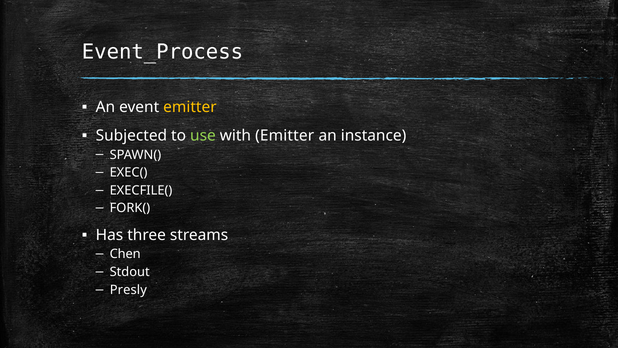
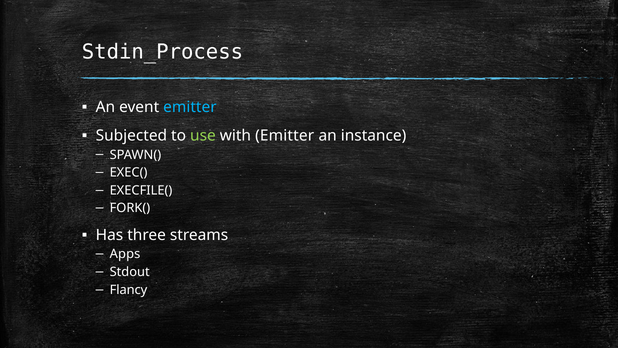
Event_Process: Event_Process -> Stdin_Process
emitter at (190, 107) colour: yellow -> light blue
Chen: Chen -> Apps
Presly: Presly -> Flancy
